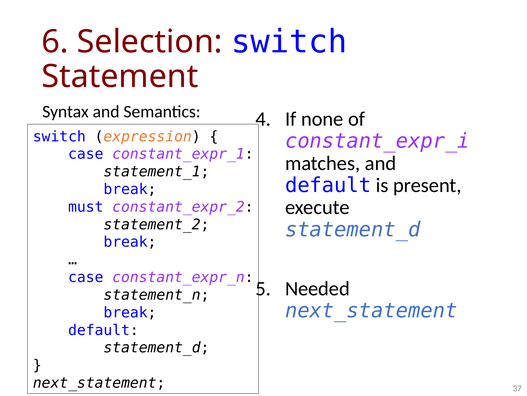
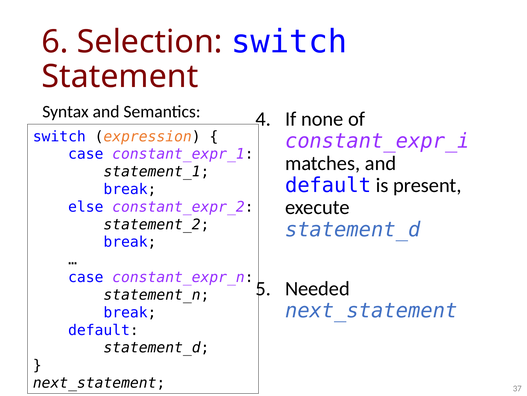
must: must -> else
